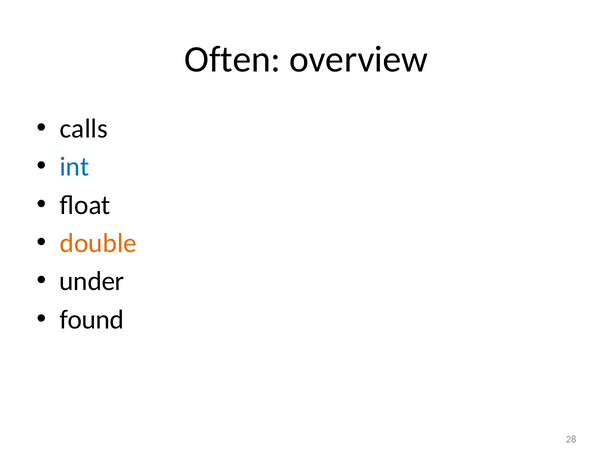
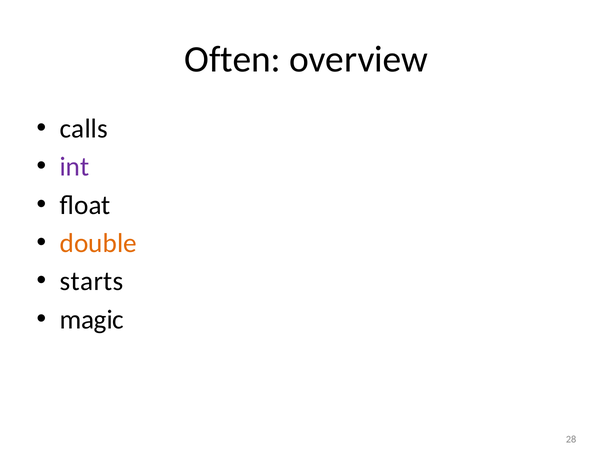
int colour: blue -> purple
under: under -> starts
found: found -> magic
